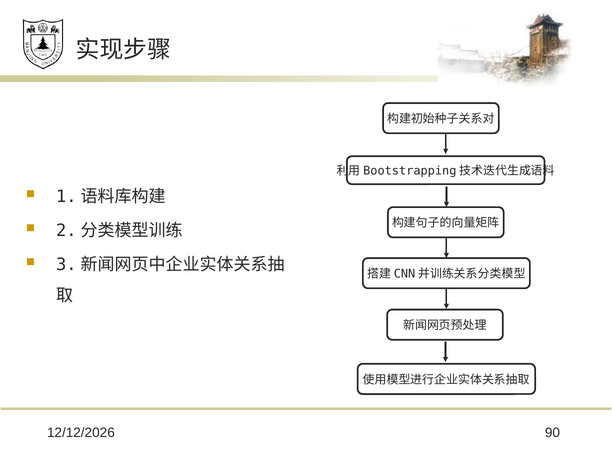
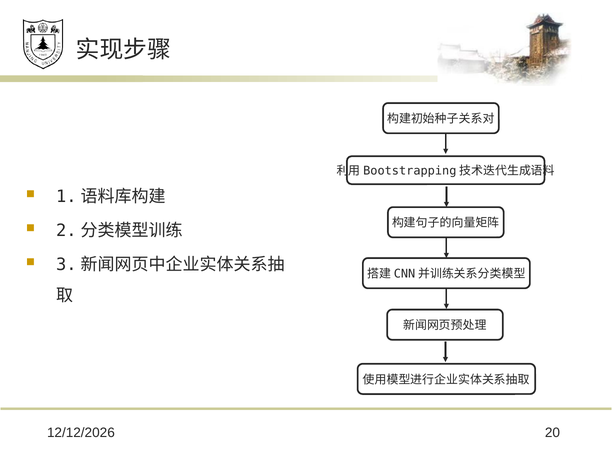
90: 90 -> 20
